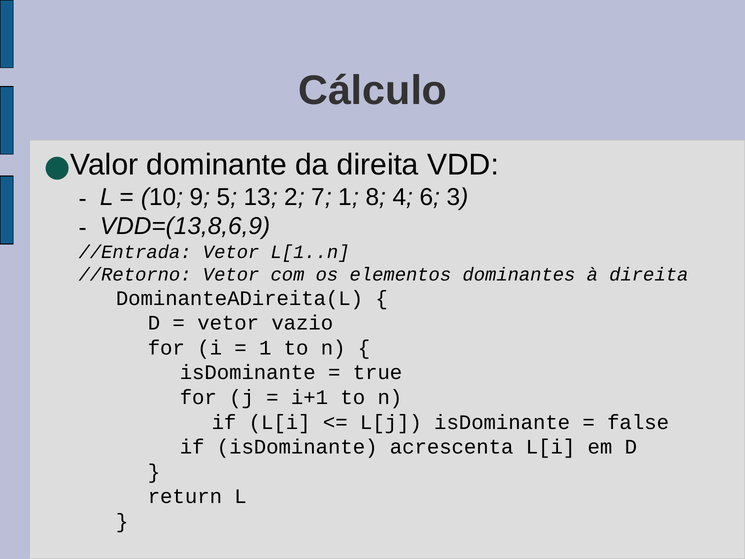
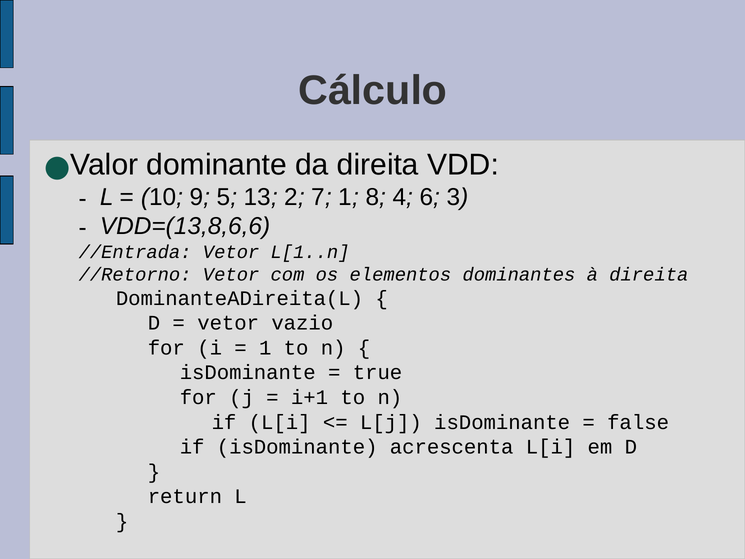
VDD=(13,8,6,9: VDD=(13,8,6,9 -> VDD=(13,8,6,6
